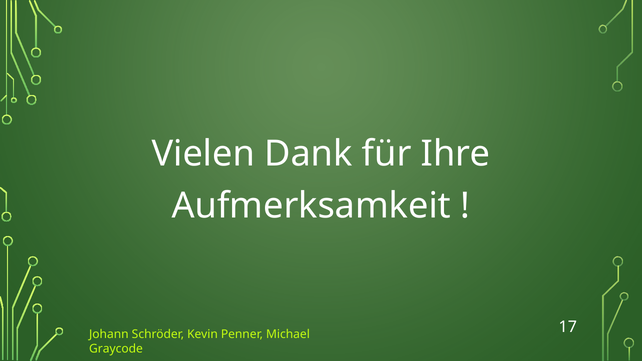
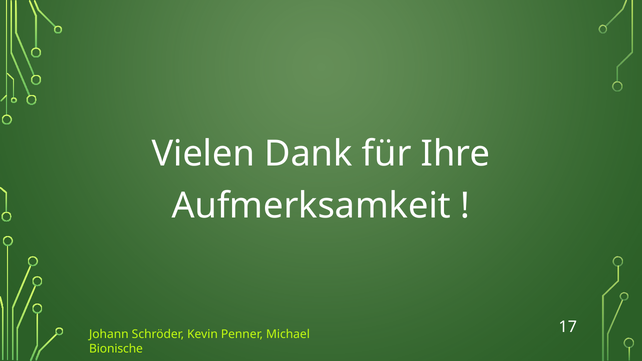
Graycode: Graycode -> Bionische
